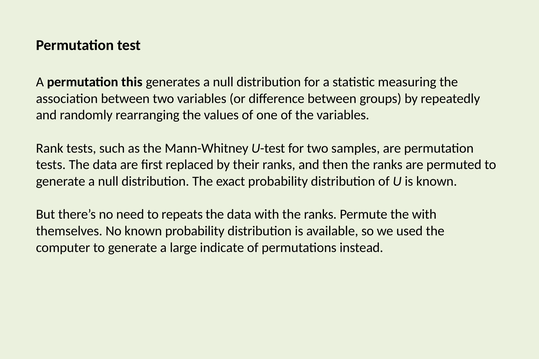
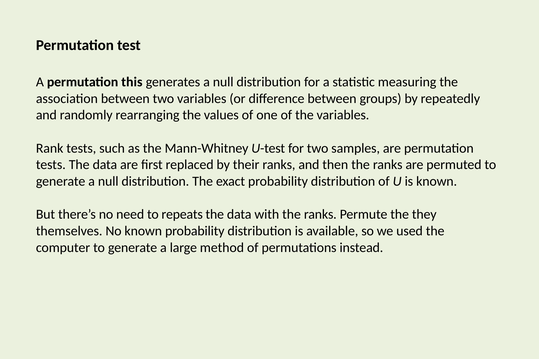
the with: with -> they
indicate: indicate -> method
